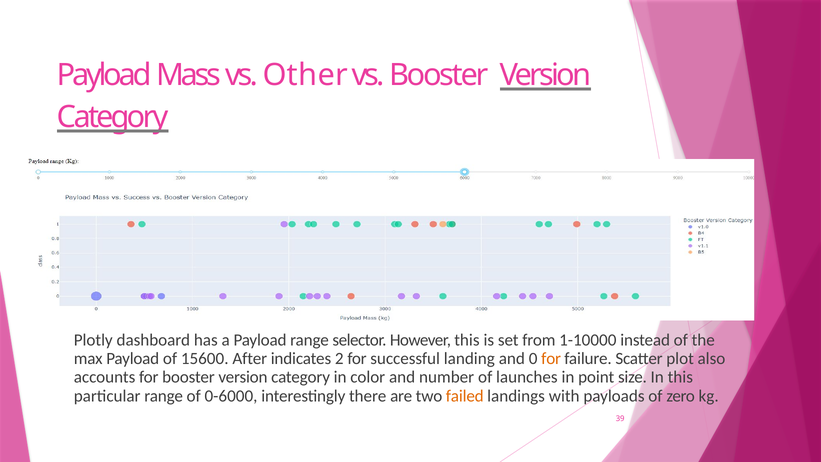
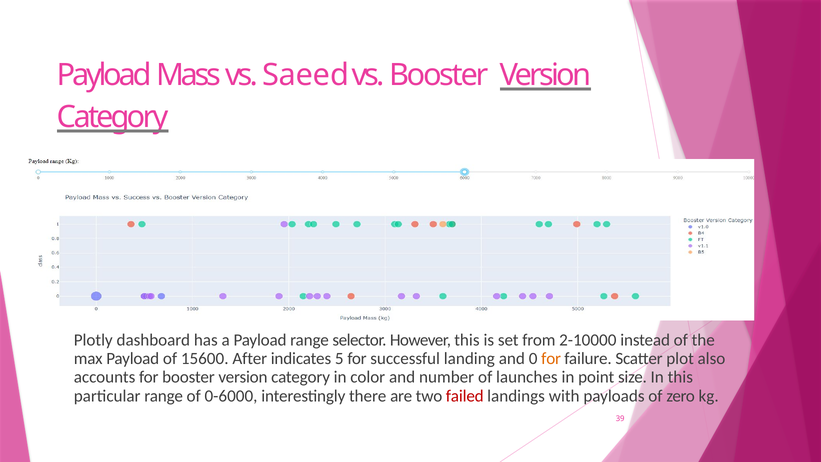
Other: Other -> Saeed
1-10000: 1-10000 -> 2-10000
2: 2 -> 5
failed colour: orange -> red
